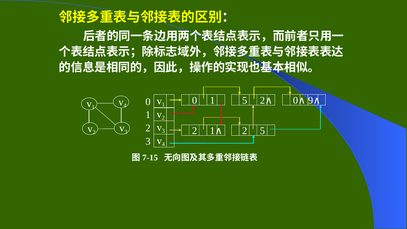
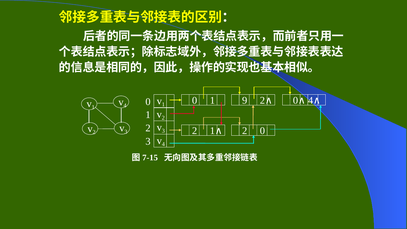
1 5: 5 -> 9
0 9: 9 -> 4
2 5: 5 -> 0
